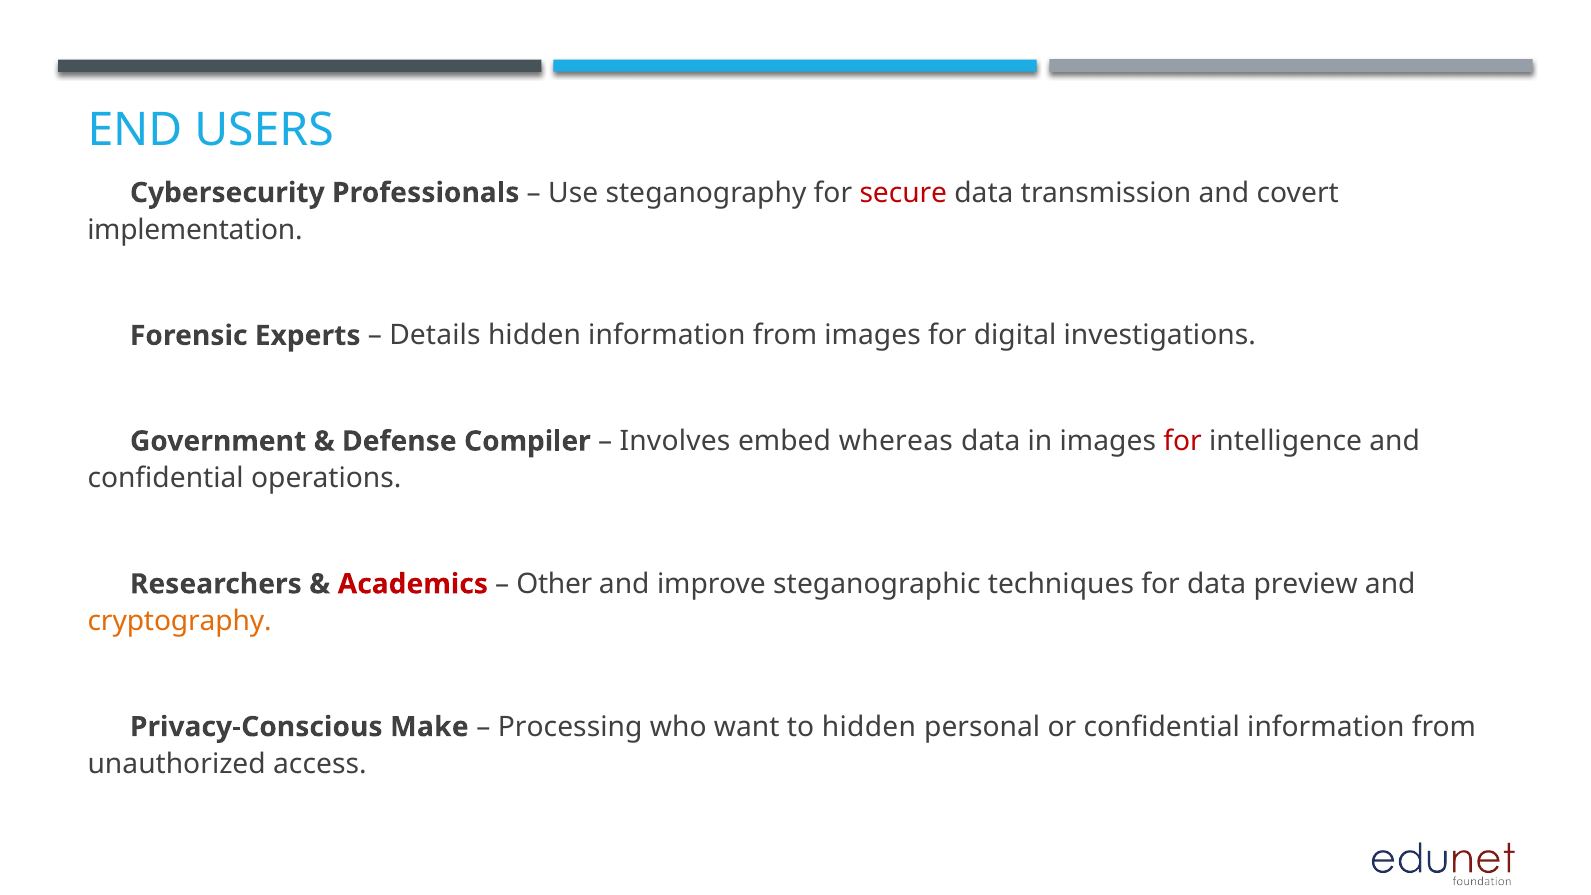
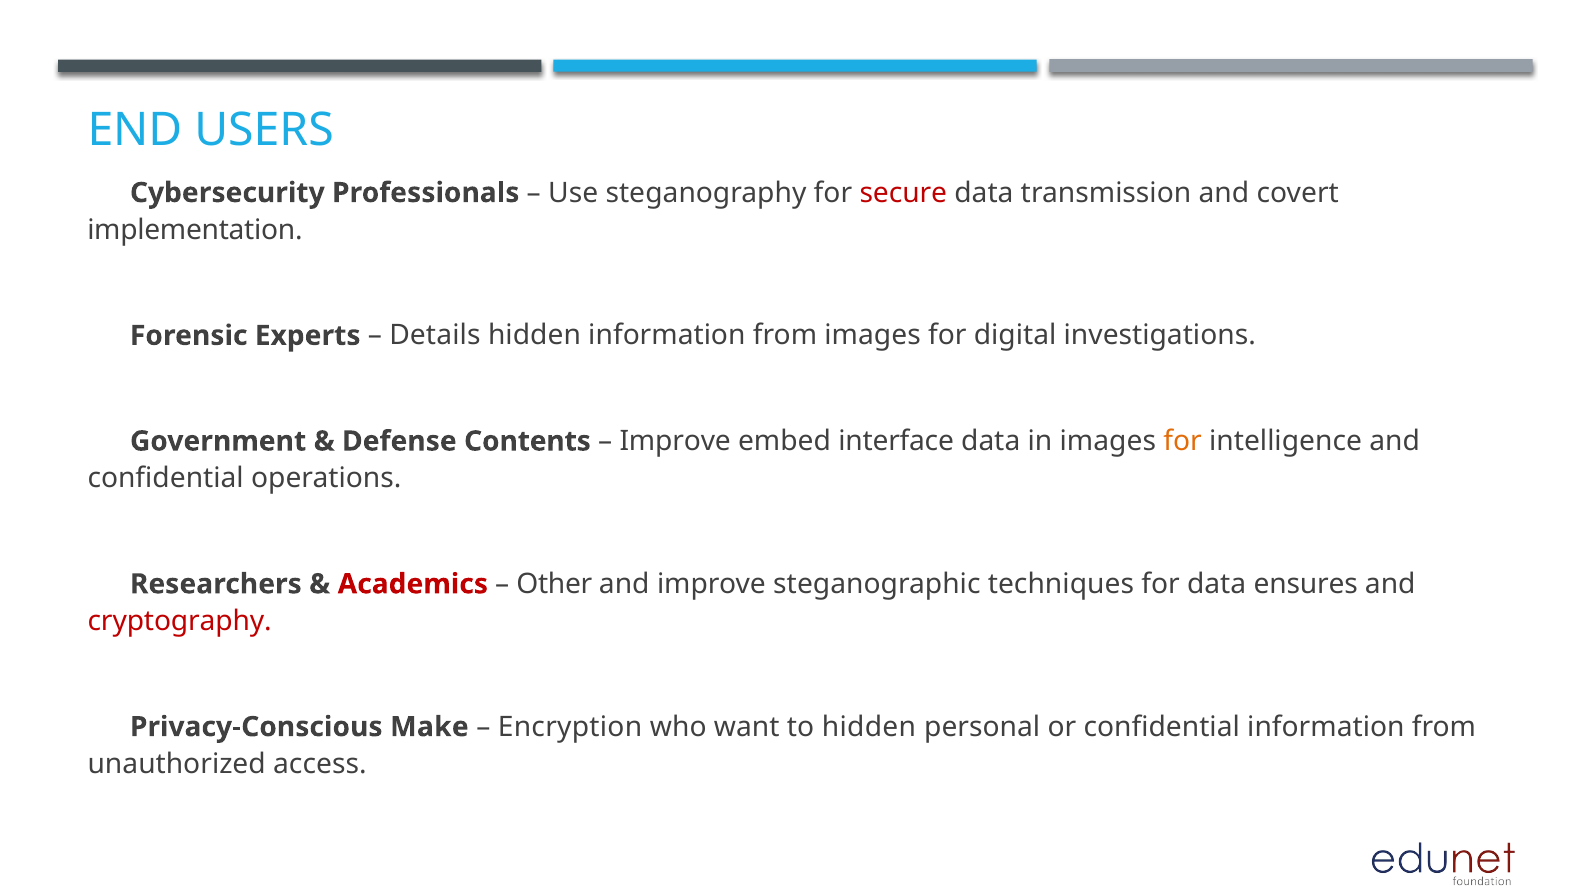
Compiler: Compiler -> Contents
Involves at (675, 441): Involves -> Improve
whereas: whereas -> interface
for at (1183, 441) colour: red -> orange
preview: preview -> ensures
cryptography colour: orange -> red
Processing: Processing -> Encryption
